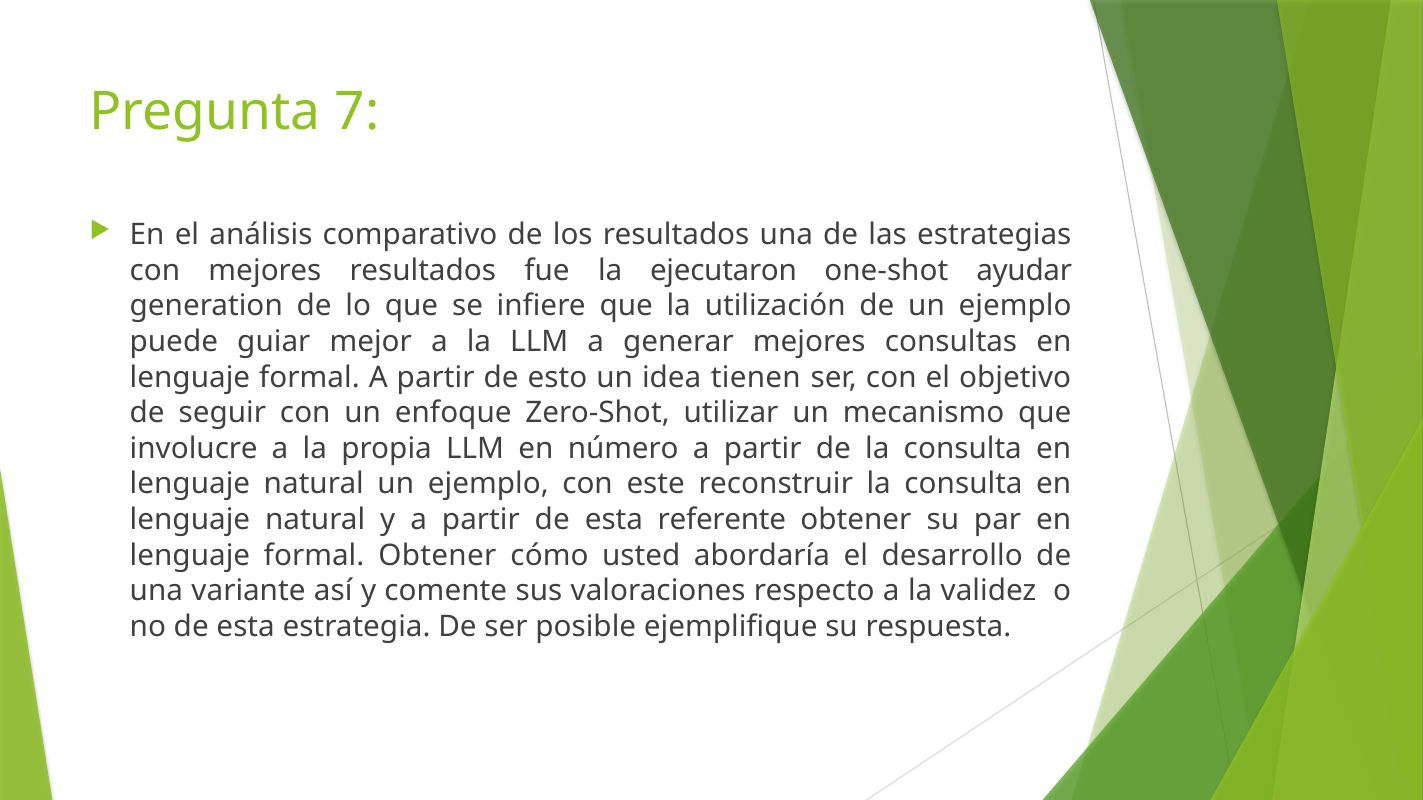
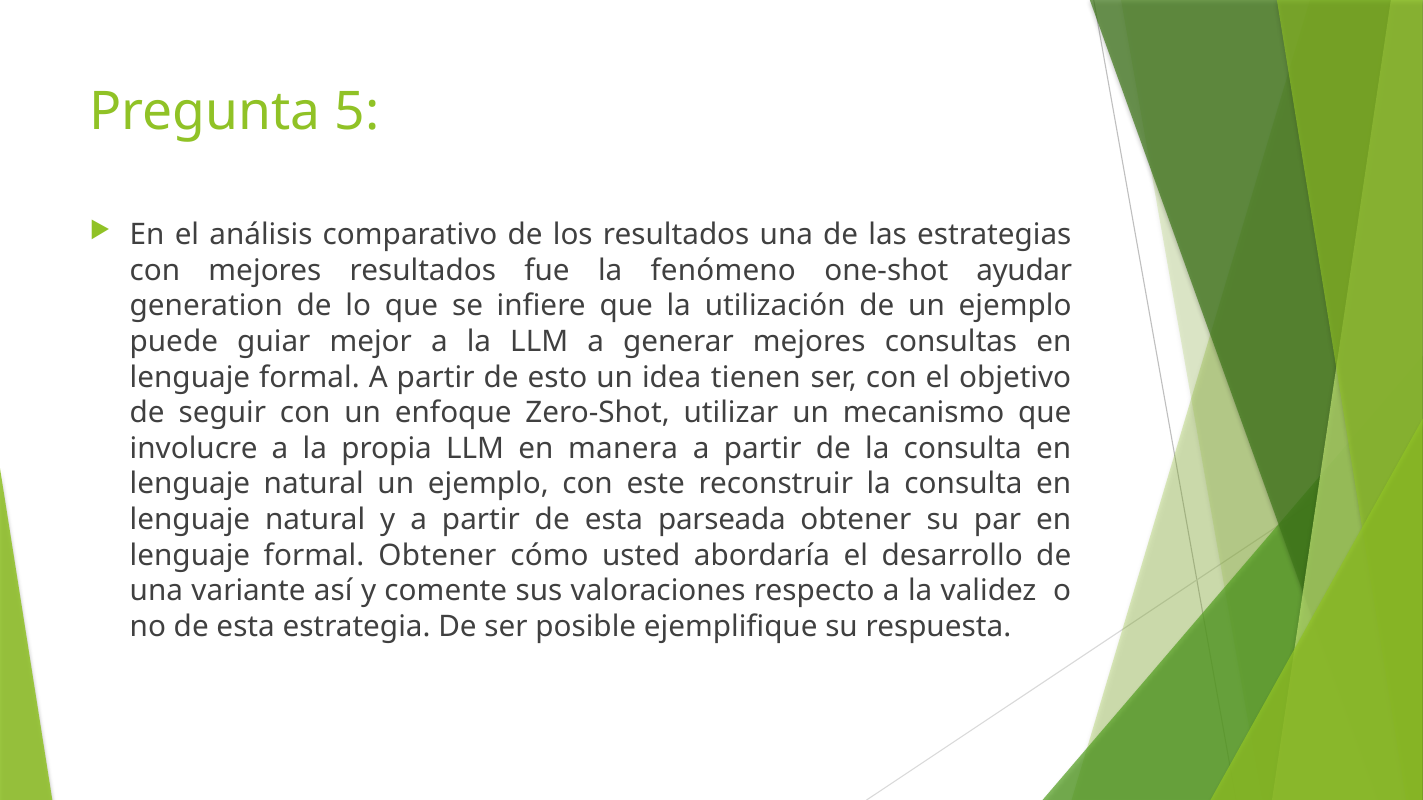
7: 7 -> 5
ejecutaron: ejecutaron -> fenómeno
número: número -> manera
referente: referente -> parseada
